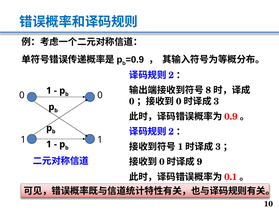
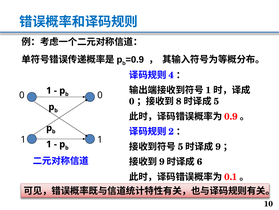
2 at (171, 75): 2 -> 4
8 at (208, 90): 8 -> 1
0 at (179, 101): 0 -> 8
3 at (216, 101): 3 -> 5
1 at (181, 146): 1 -> 5
3 at (218, 146): 3 -> 9
0 at (162, 161): 0 -> 9
9: 9 -> 6
